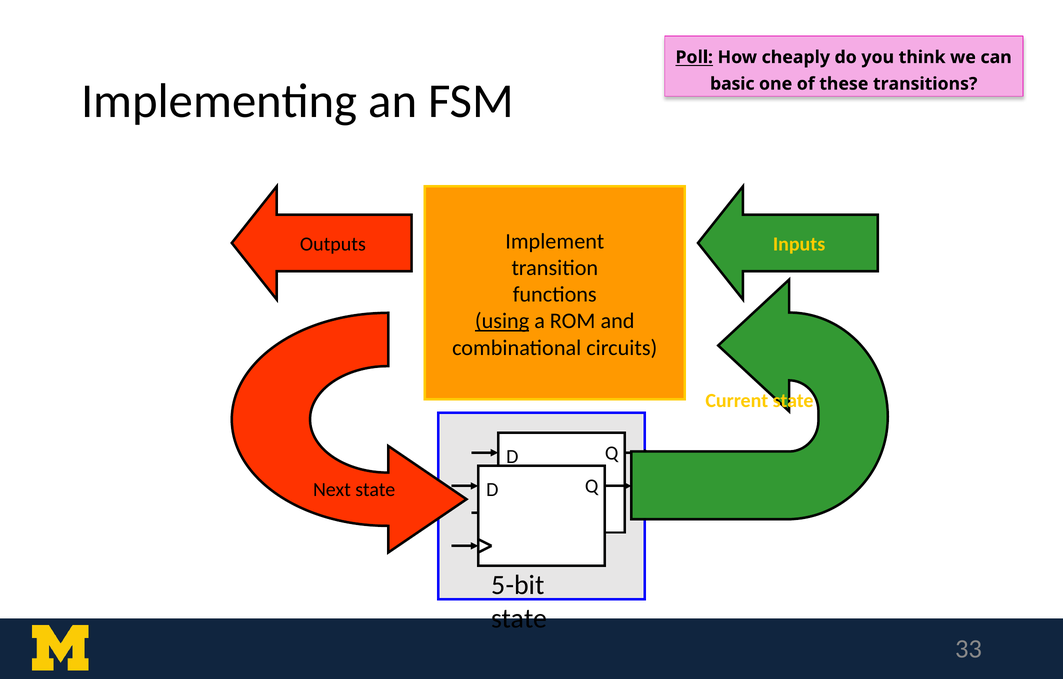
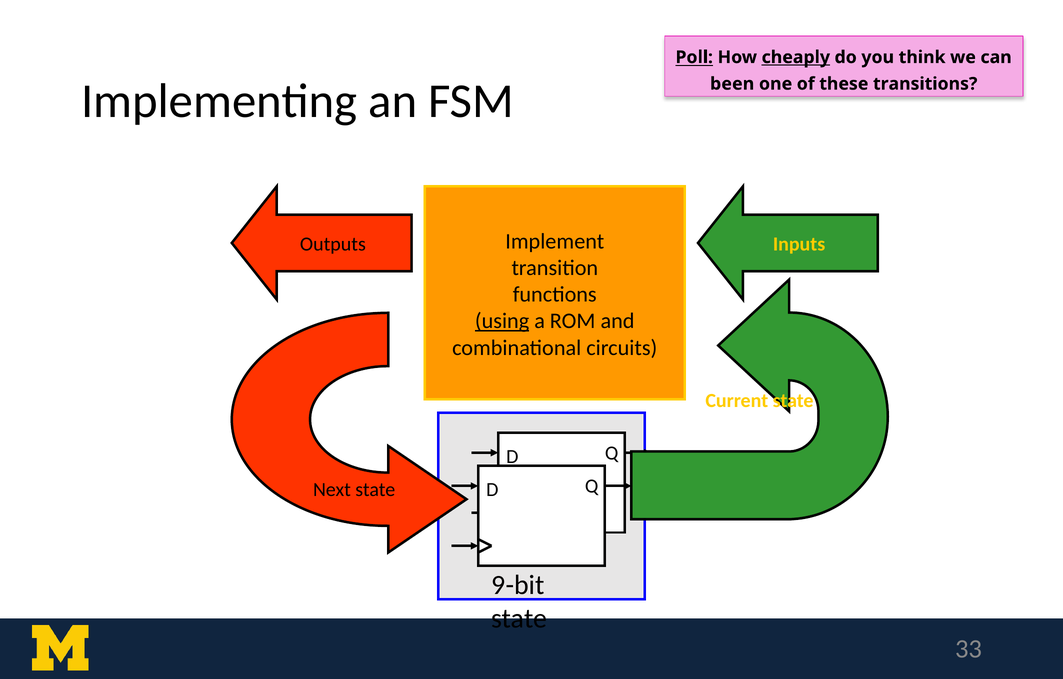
cheaply underline: none -> present
basic: basic -> been
5-bit: 5-bit -> 9-bit
